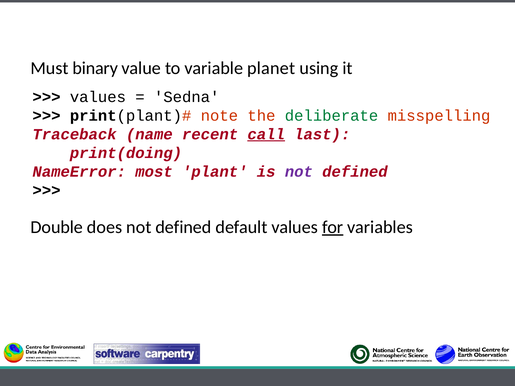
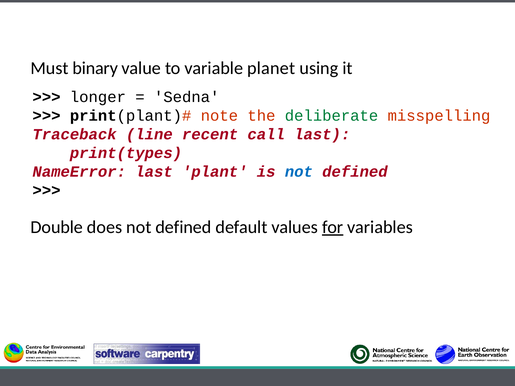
values at (98, 97): values -> longer
name: name -> line
call underline: present -> none
print(doing: print(doing -> print(types
NameError most: most -> last
not at (299, 172) colour: purple -> blue
